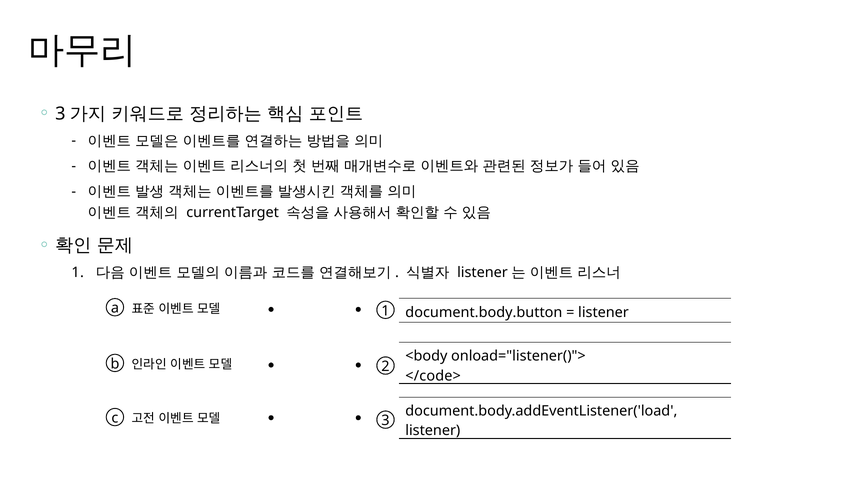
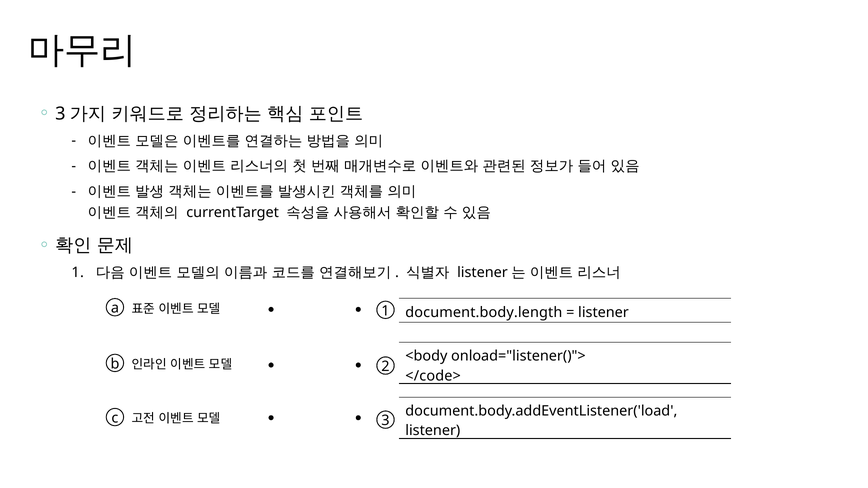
document.body.button: document.body.button -> document.body.length
